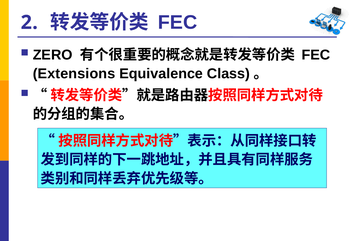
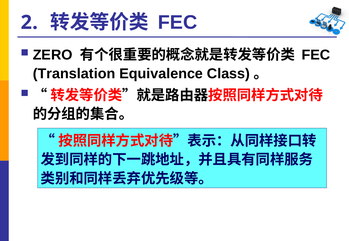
Extensions: Extensions -> Translation
